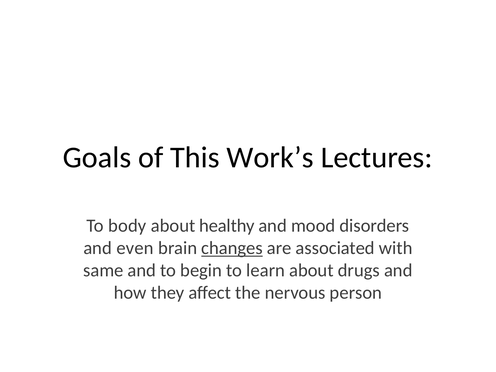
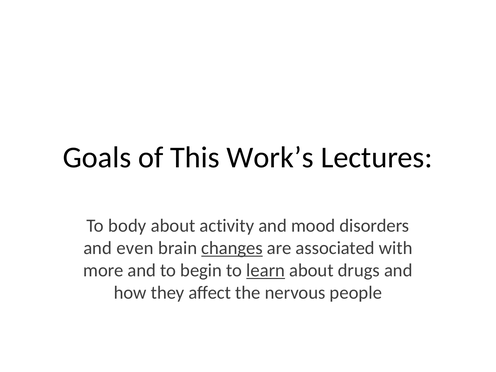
healthy: healthy -> activity
same: same -> more
learn underline: none -> present
person: person -> people
